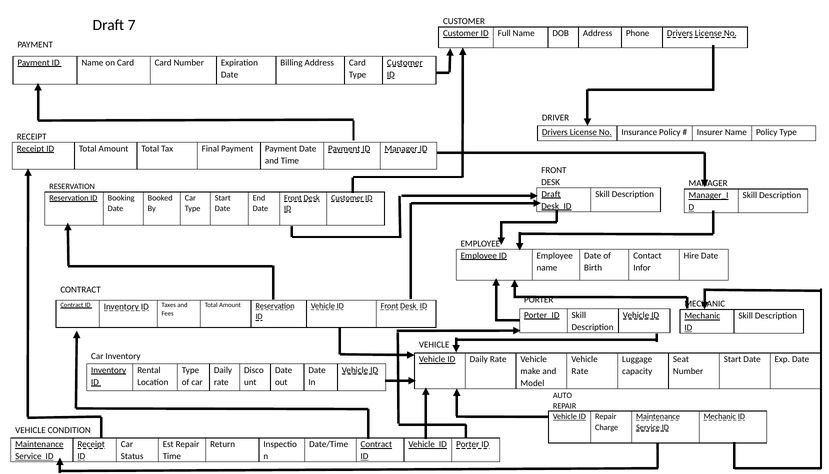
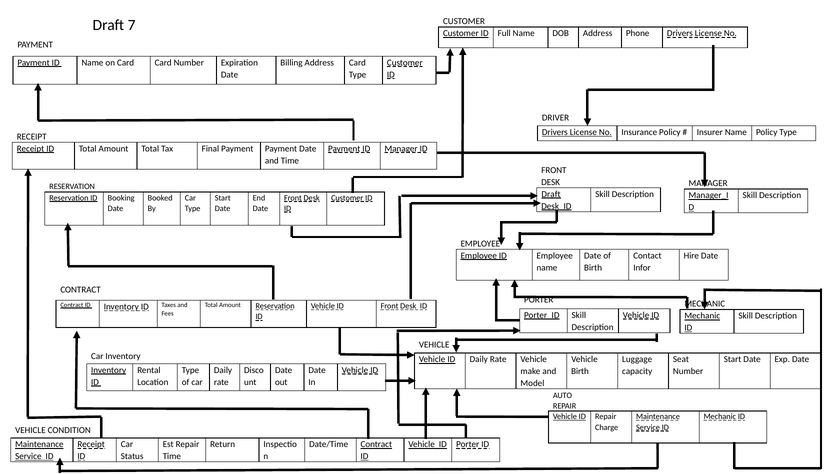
Rate at (580, 371): Rate -> Birth
